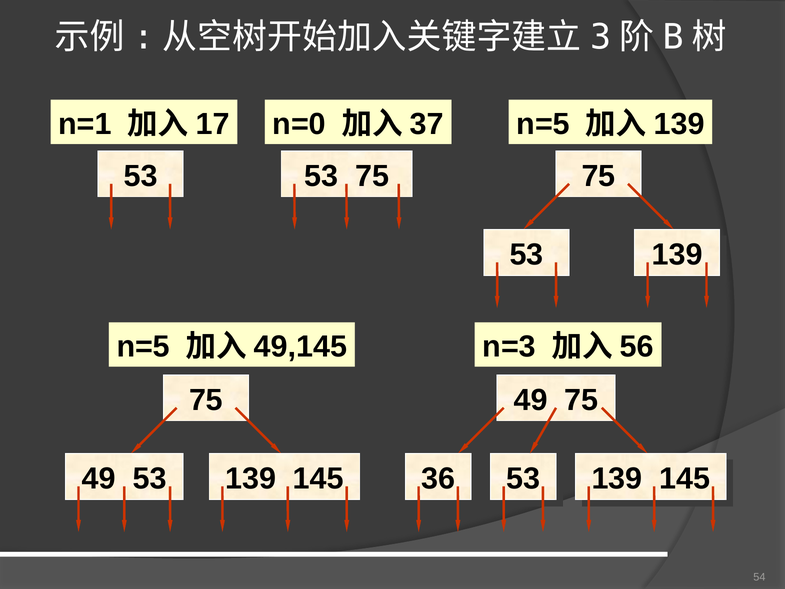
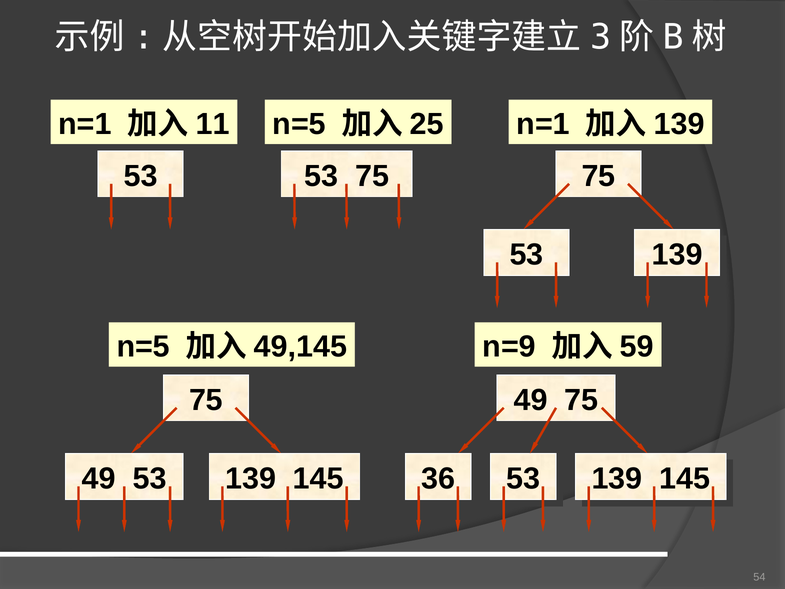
17: 17 -> 11
n=0 at (299, 124): n=0 -> n=5
37: 37 -> 25
n=5 at (543, 124): n=5 -> n=1
n=3: n=3 -> n=9
56: 56 -> 59
